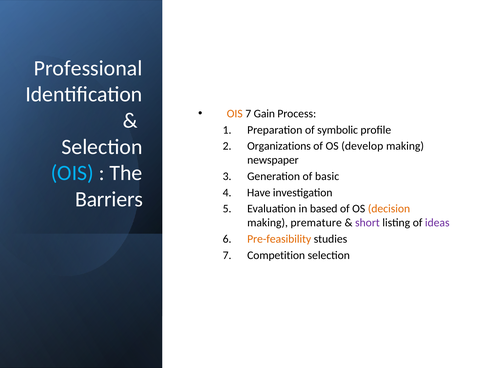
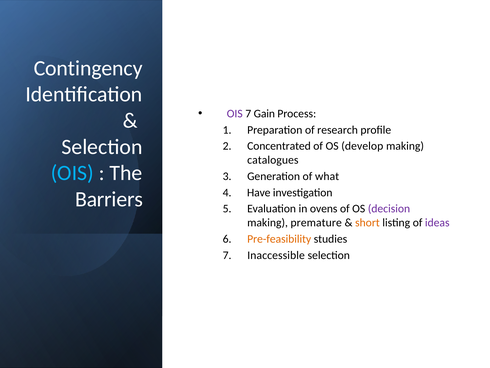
Professional: Professional -> Contingency
OIS at (235, 114) colour: orange -> purple
symbolic: symbolic -> research
Organizations: Organizations -> Concentrated
newspaper: newspaper -> catalogues
basic: basic -> what
based: based -> ovens
decision colour: orange -> purple
short colour: purple -> orange
Competition: Competition -> Inaccessible
